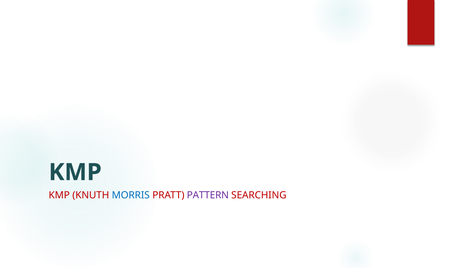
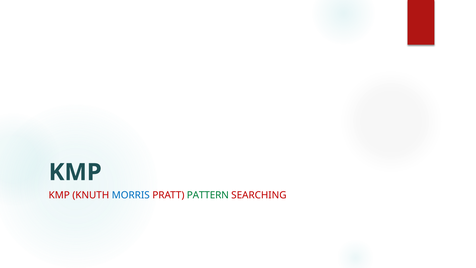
PATTERN colour: purple -> green
